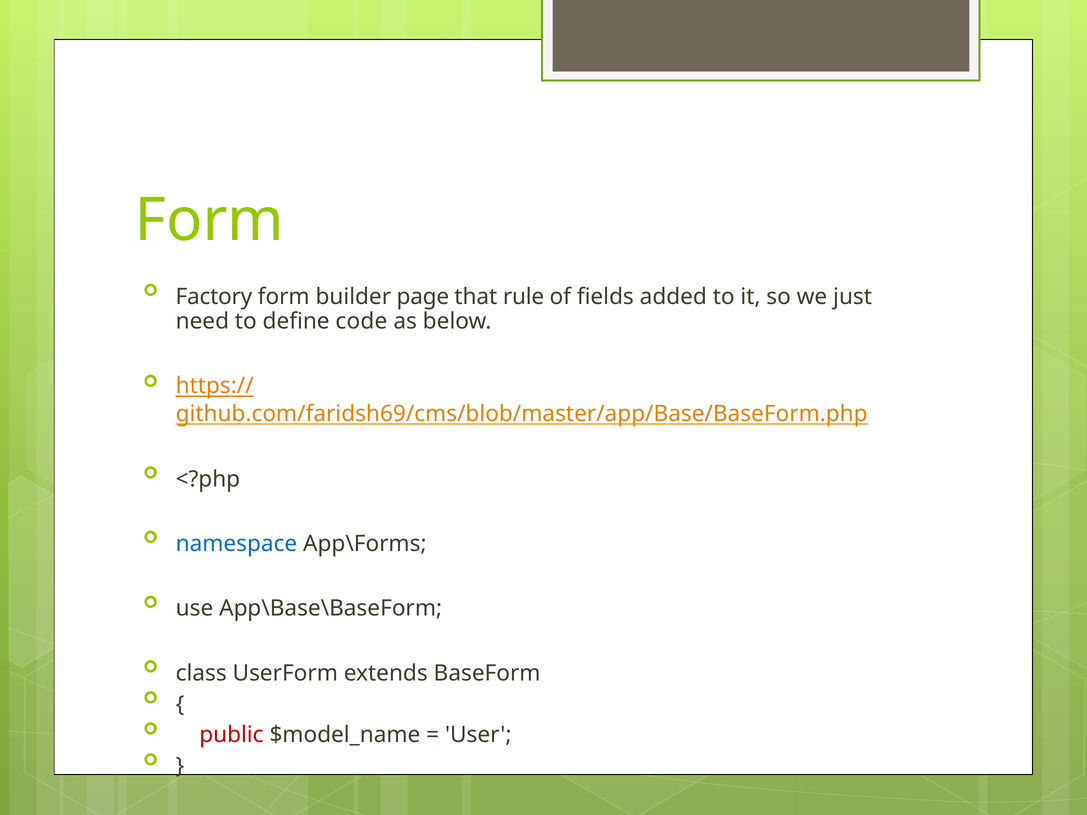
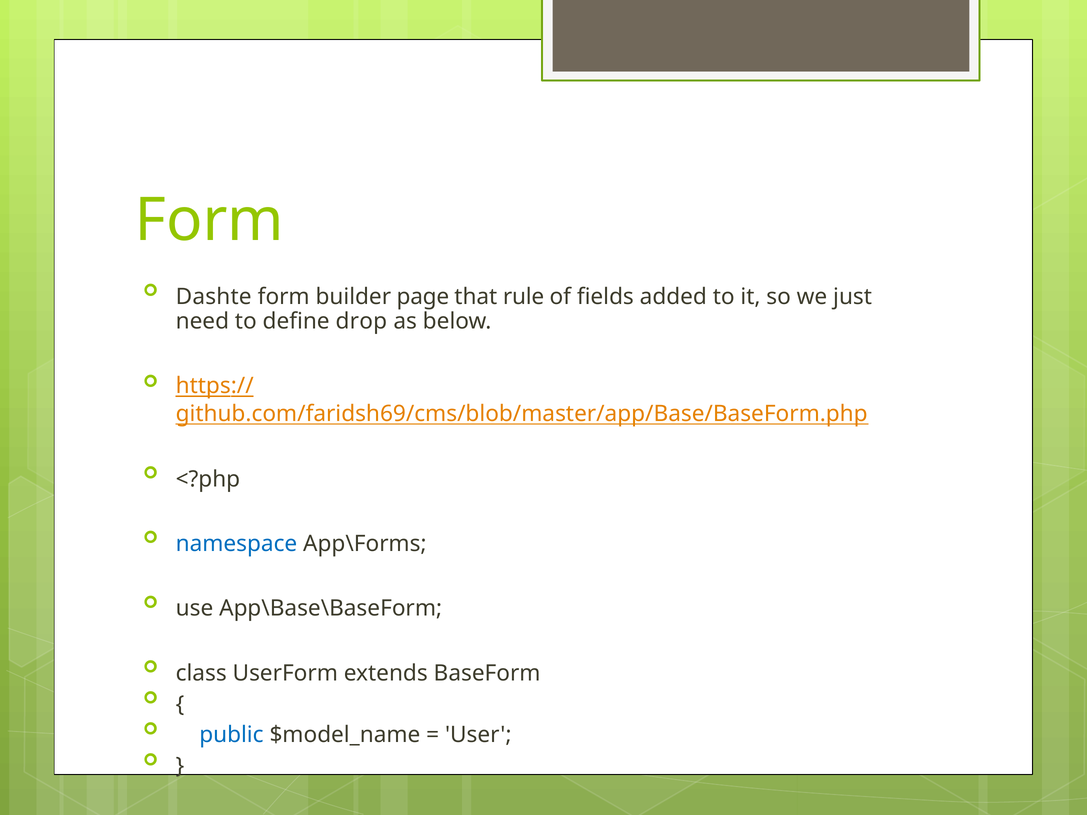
Factory: Factory -> Dashte
code: code -> drop
public colour: red -> blue
